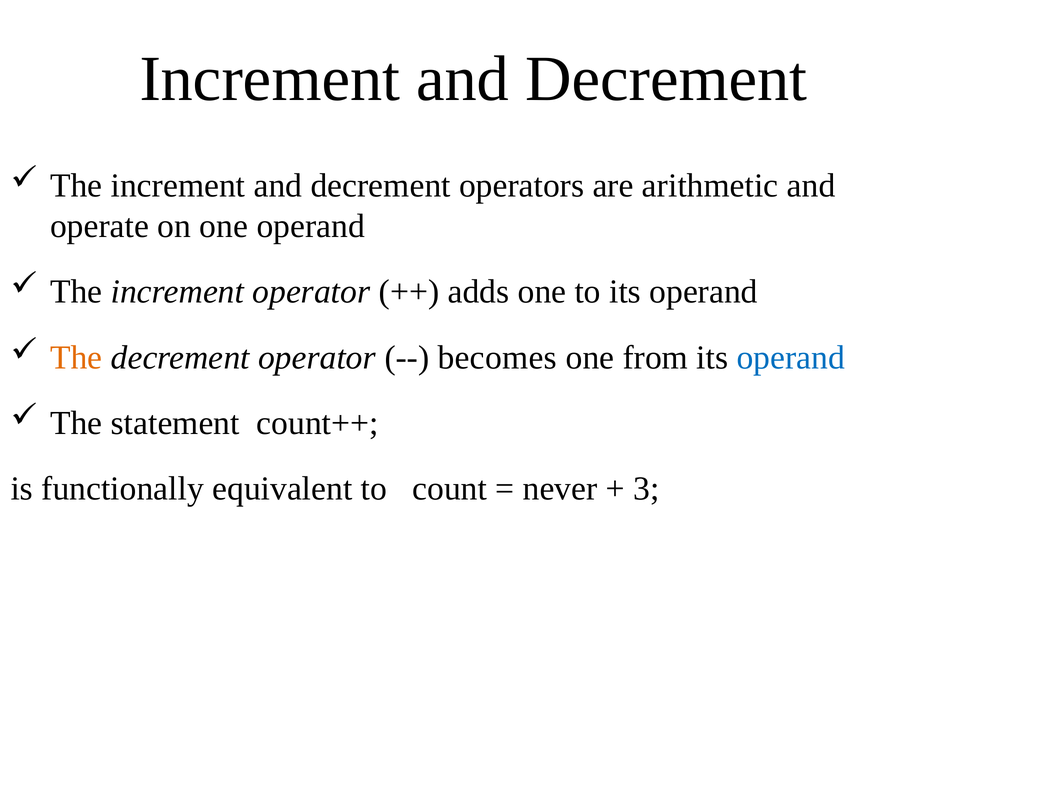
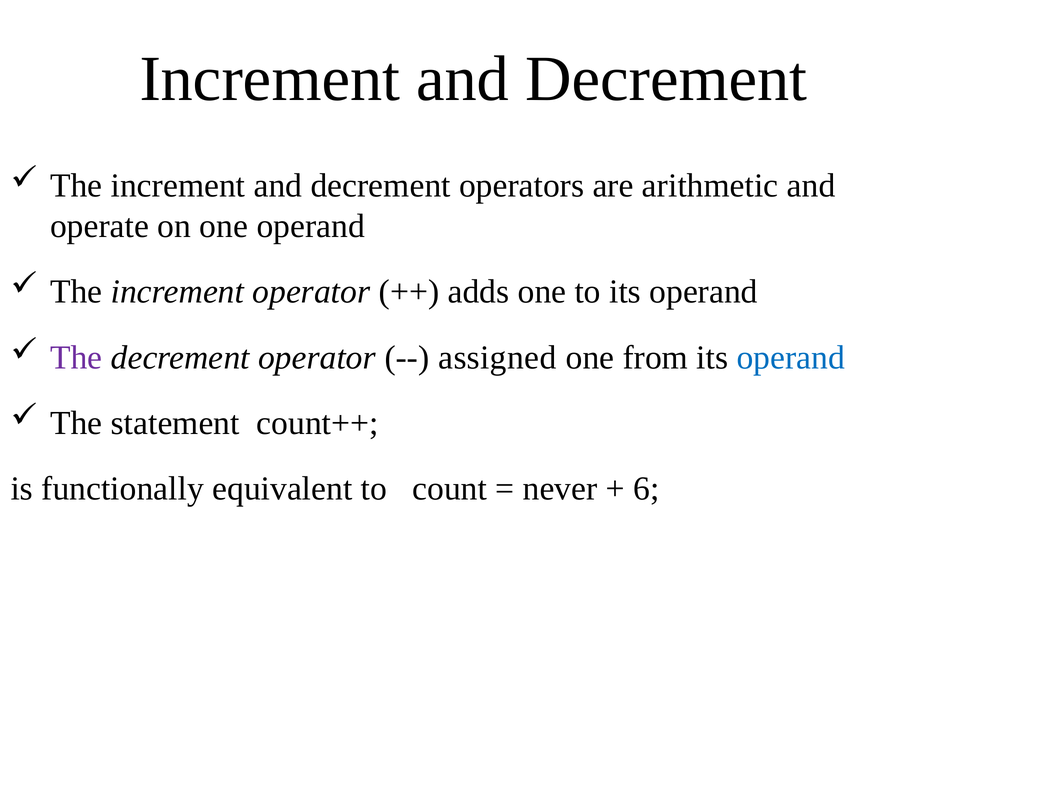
The at (76, 357) colour: orange -> purple
becomes: becomes -> assigned
3: 3 -> 6
